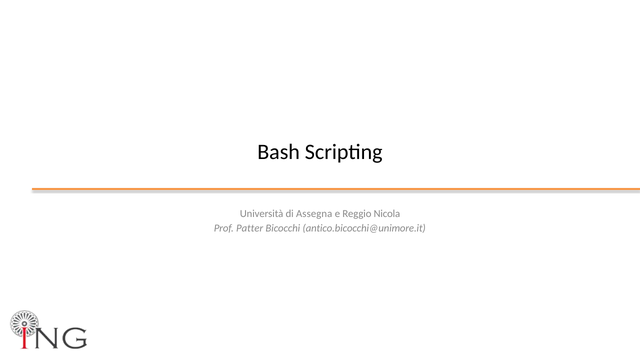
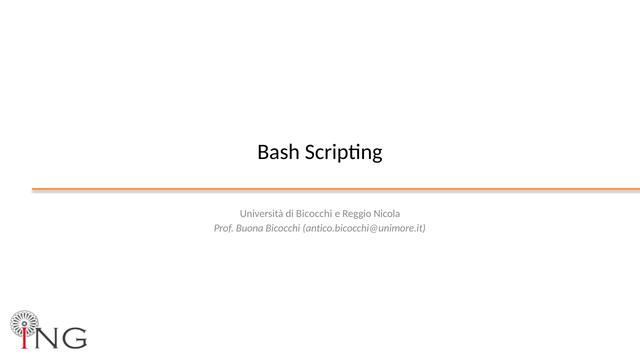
di Assegna: Assegna -> Bicocchi
Patter: Patter -> Buona
